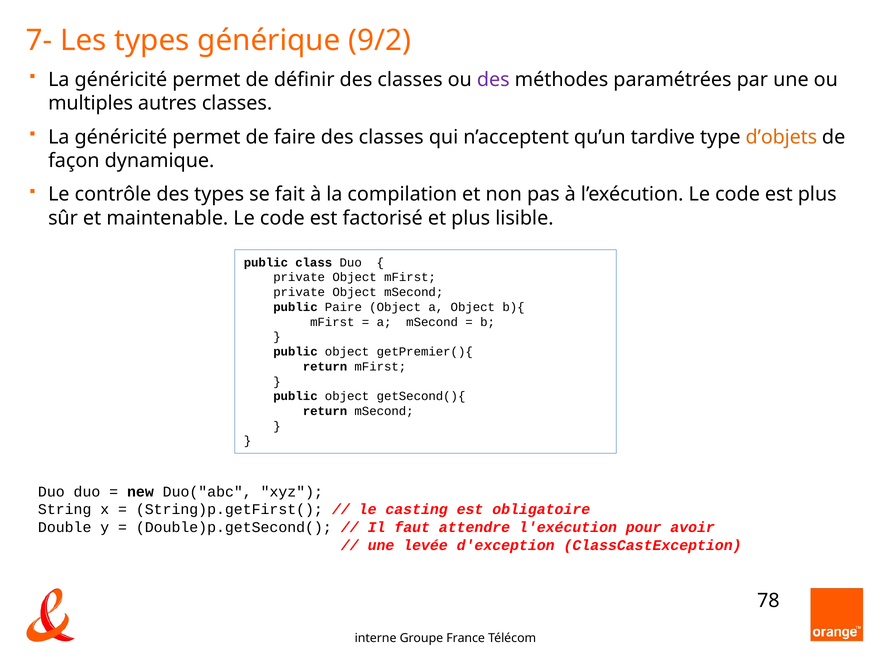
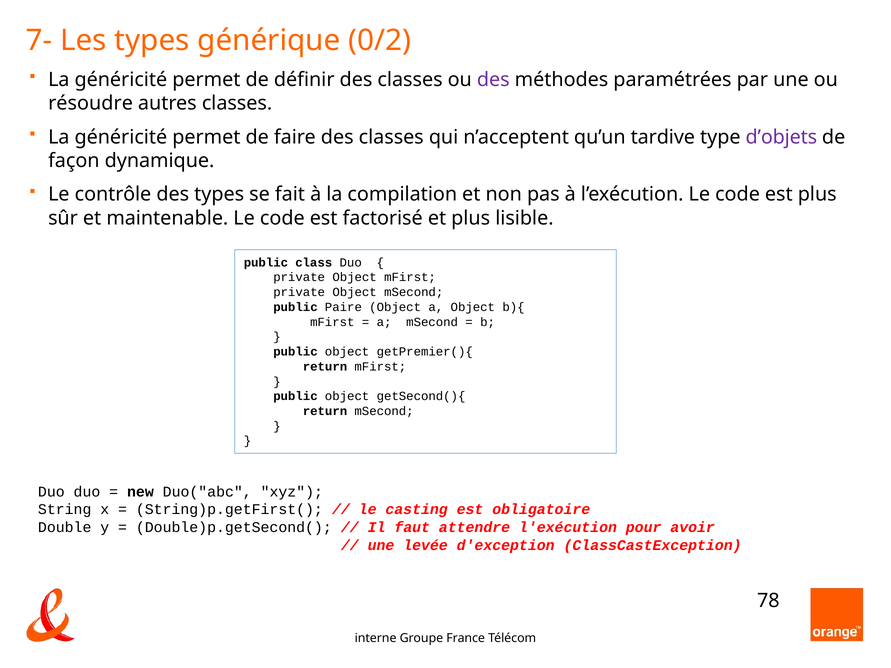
9/2: 9/2 -> 0/2
multiples: multiples -> résoudre
d’objets colour: orange -> purple
